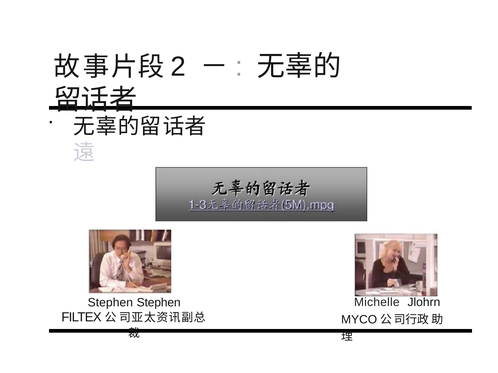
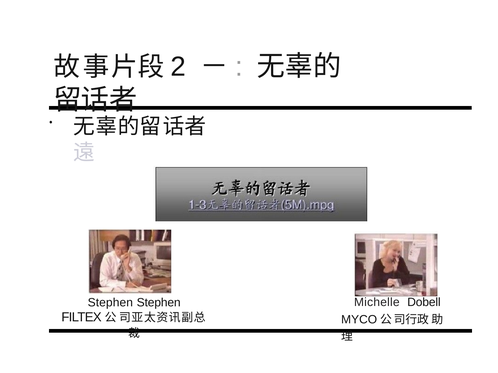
Jlohrn: Jlohrn -> Dobell
